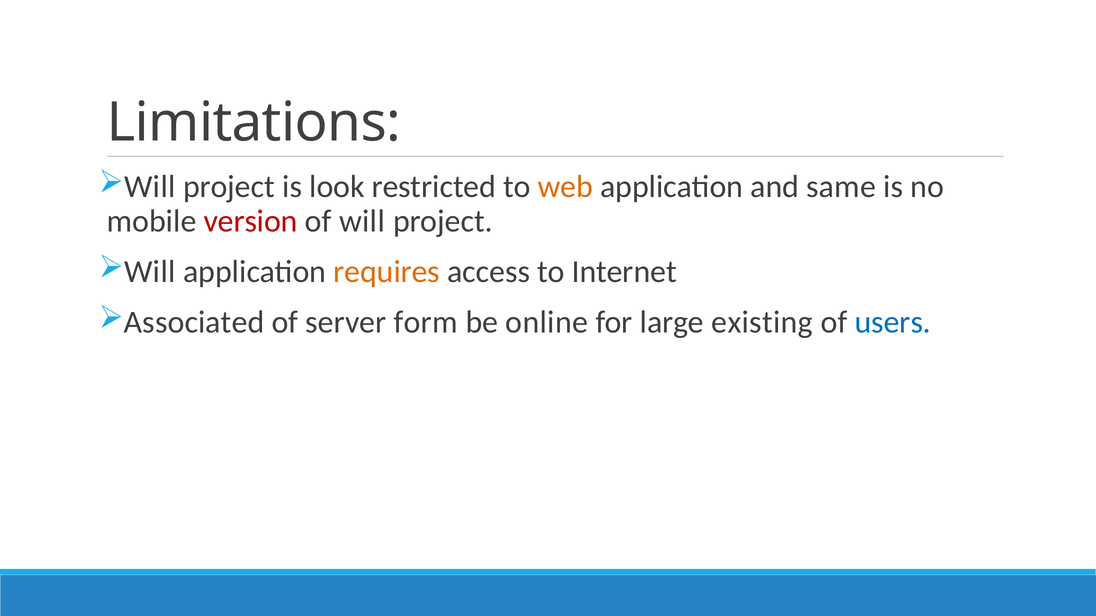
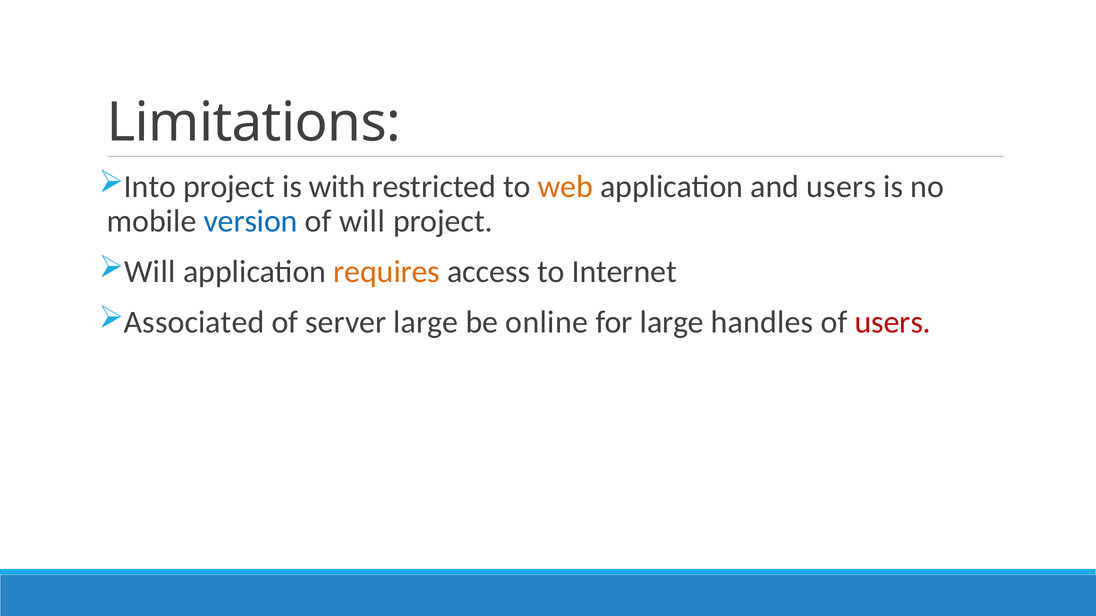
Will at (150, 187): Will -> Into
look: look -> with
and same: same -> users
version colour: red -> blue
server form: form -> large
existing: existing -> handles
users at (893, 322) colour: blue -> red
